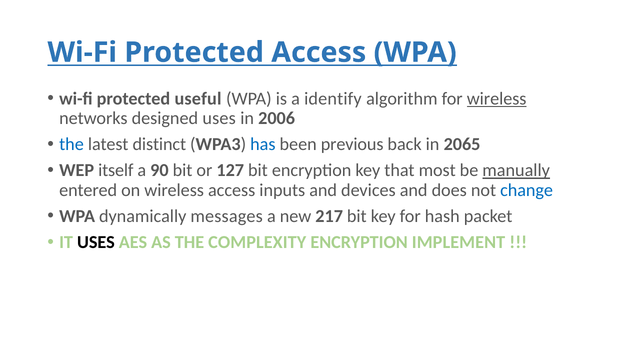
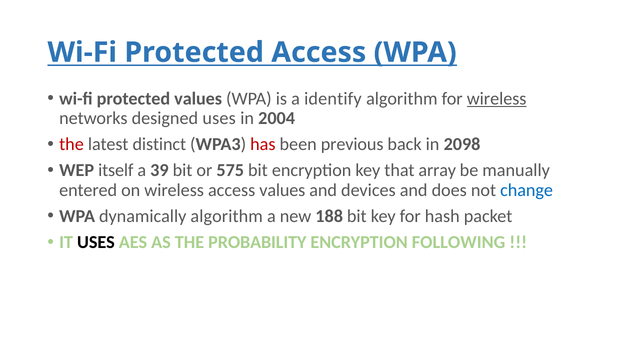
protected useful: useful -> values
2006: 2006 -> 2004
the at (71, 144) colour: blue -> red
has colour: blue -> red
2065: 2065 -> 2098
90: 90 -> 39
127: 127 -> 575
most: most -> array
manually underline: present -> none
access inputs: inputs -> values
dynamically messages: messages -> algorithm
217: 217 -> 188
COMPLEXITY: COMPLEXITY -> PROBABILITY
IMPLEMENT: IMPLEMENT -> FOLLOWING
